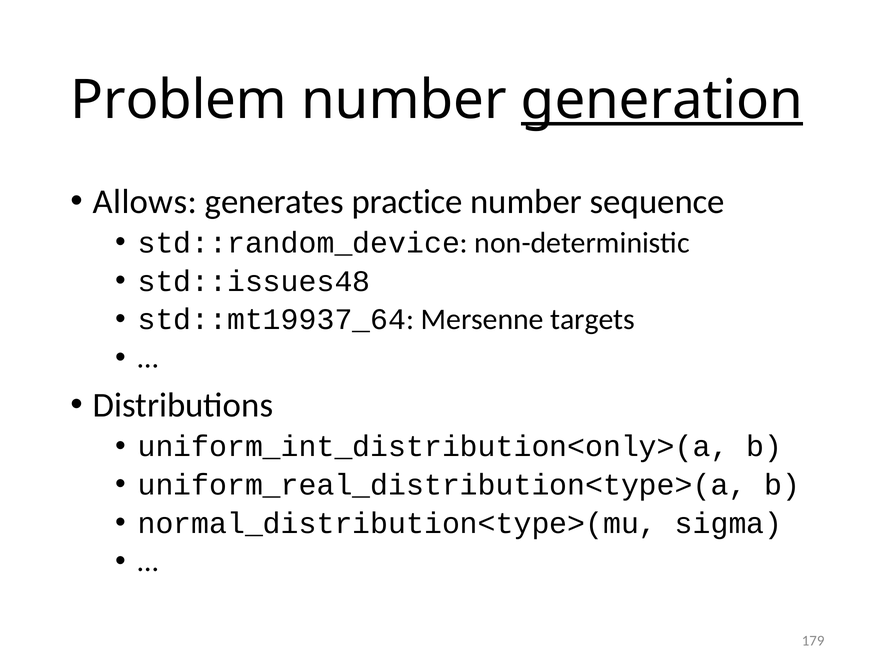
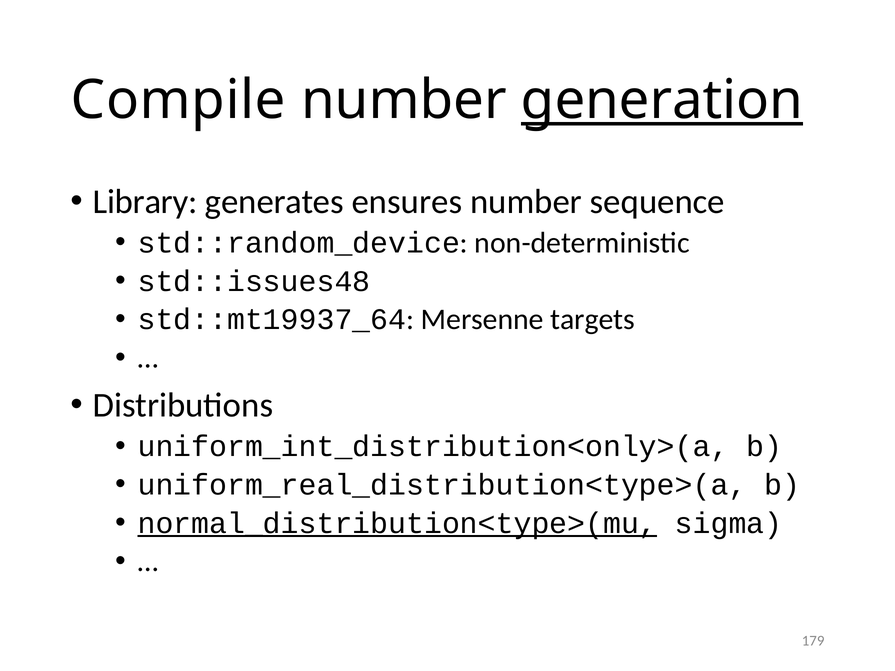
Problem: Problem -> Compile
Allows: Allows -> Library
practice: practice -> ensures
normal_distribution<type>(mu underline: none -> present
